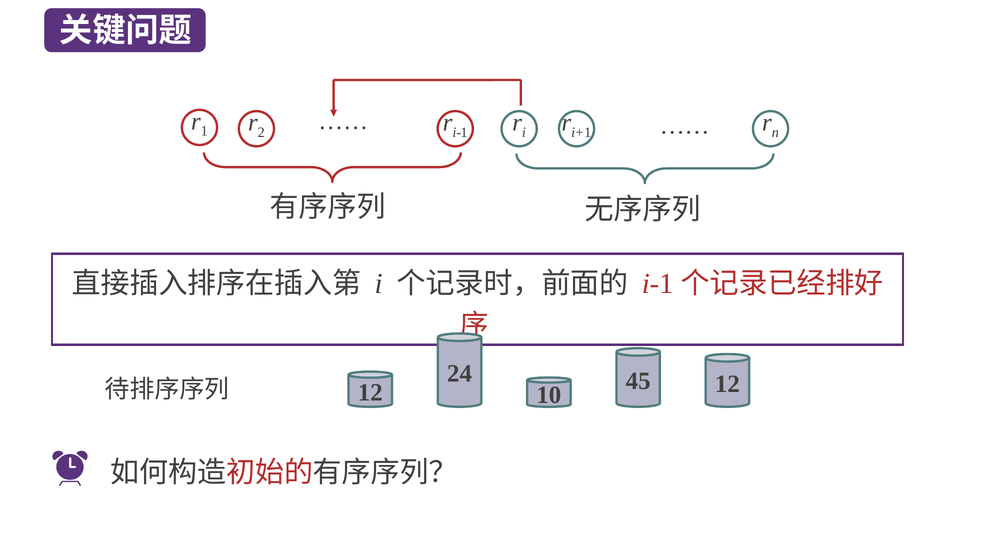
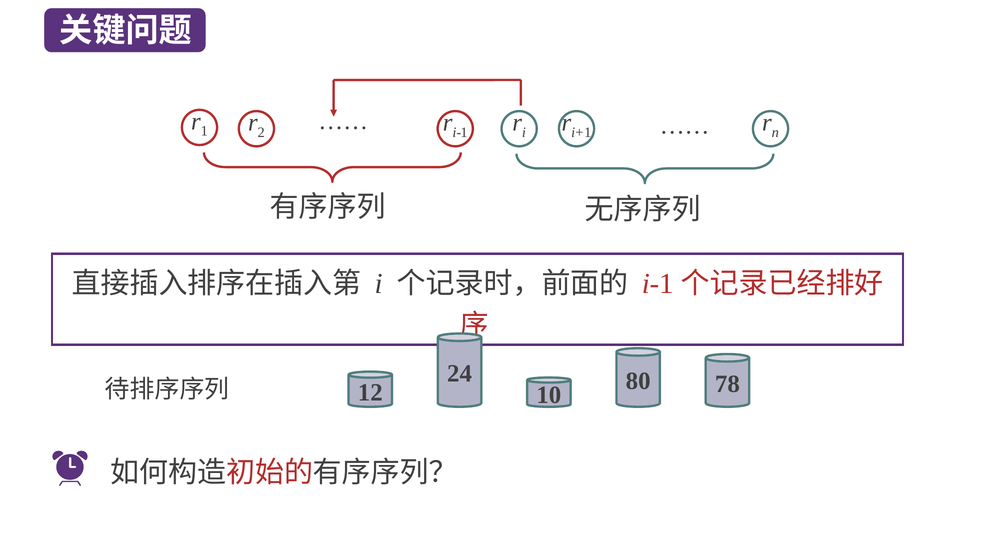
45: 45 -> 80
10 12: 12 -> 78
